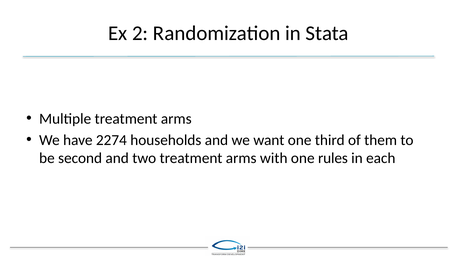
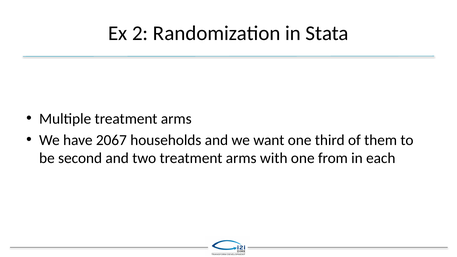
2274: 2274 -> 2067
rules: rules -> from
